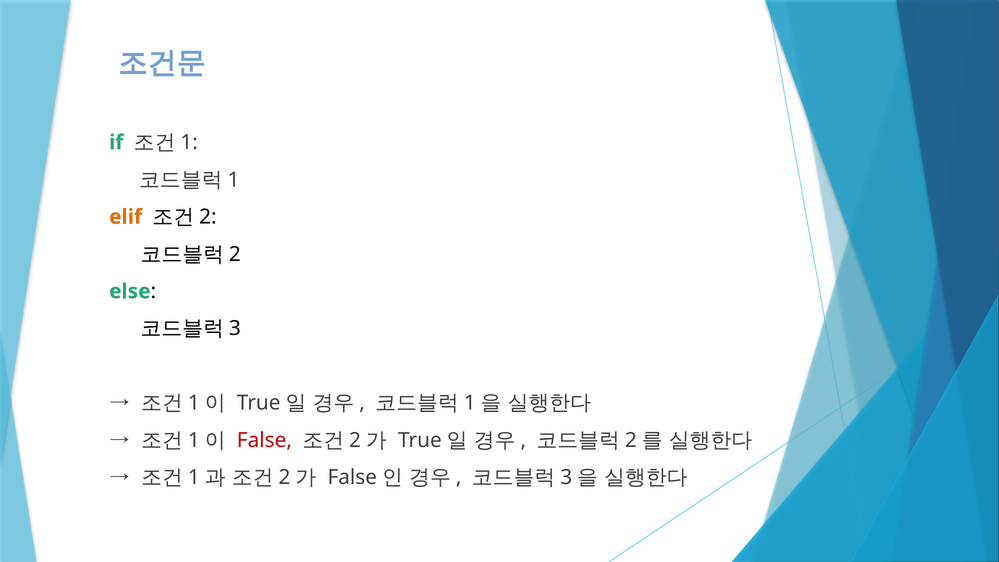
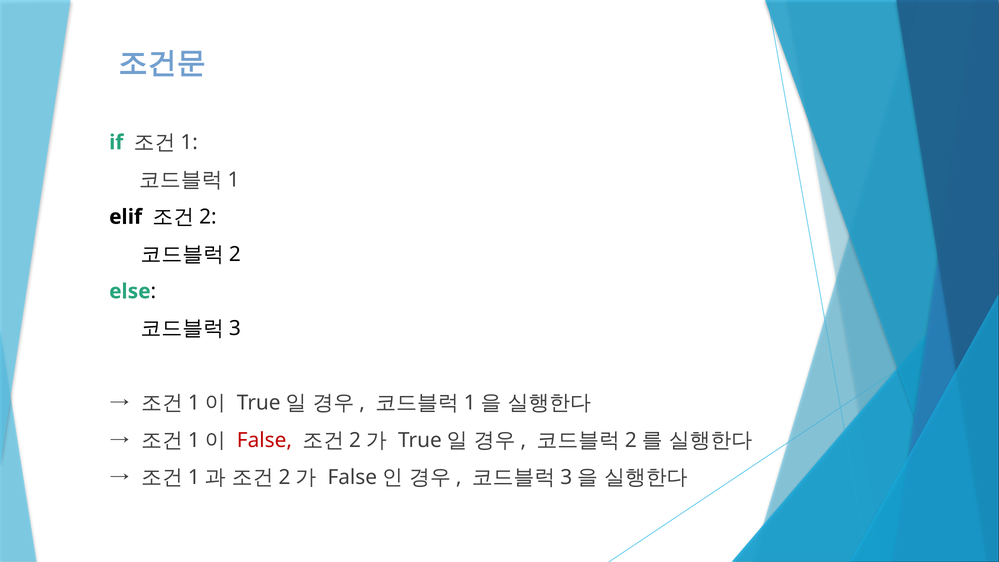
elif colour: orange -> black
